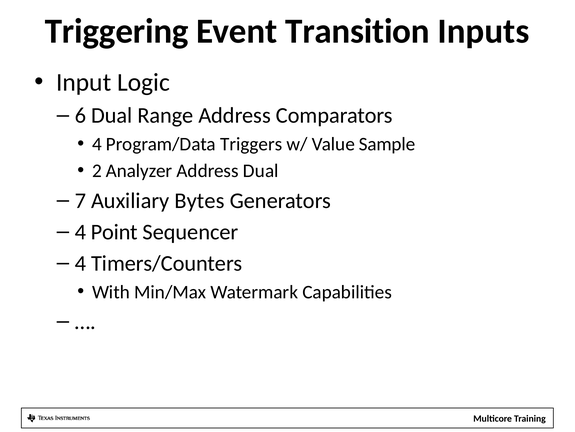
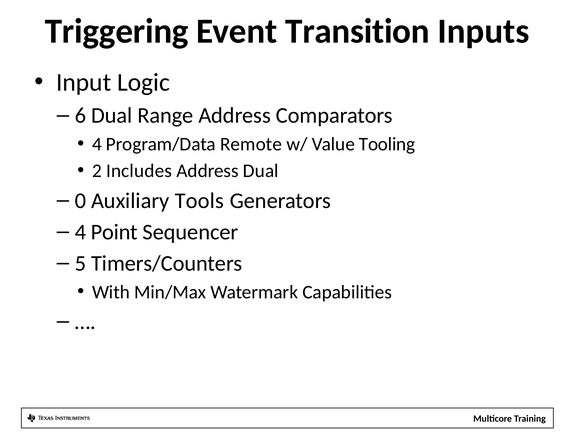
Triggers: Triggers -> Remote
Sample: Sample -> Tooling
Analyzer: Analyzer -> Includes
7: 7 -> 0
Bytes: Bytes -> Tools
4 at (80, 263): 4 -> 5
